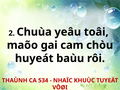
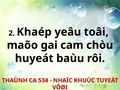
Chuùa: Chuùa -> Khaép
